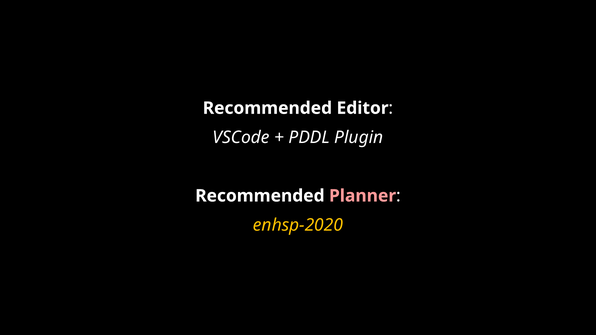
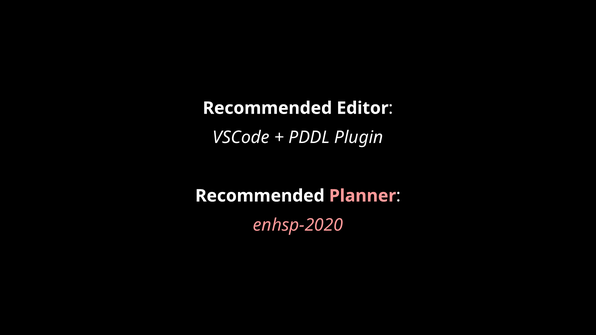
enhsp-2020 colour: yellow -> pink
